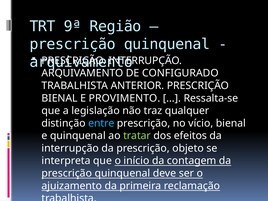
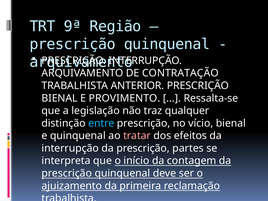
CONFIGURADO: CONFIGURADO -> CONTRATAÇÃO
tratar colour: light green -> pink
objeto: objeto -> partes
